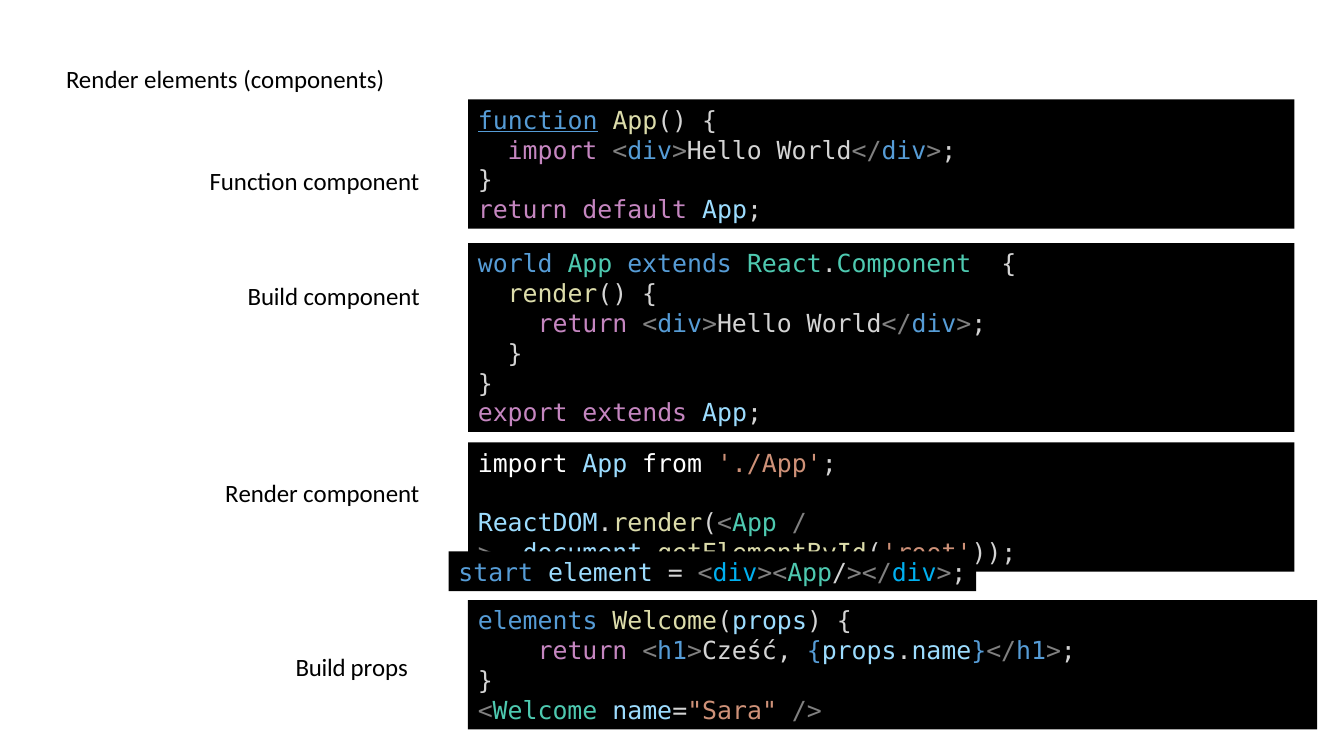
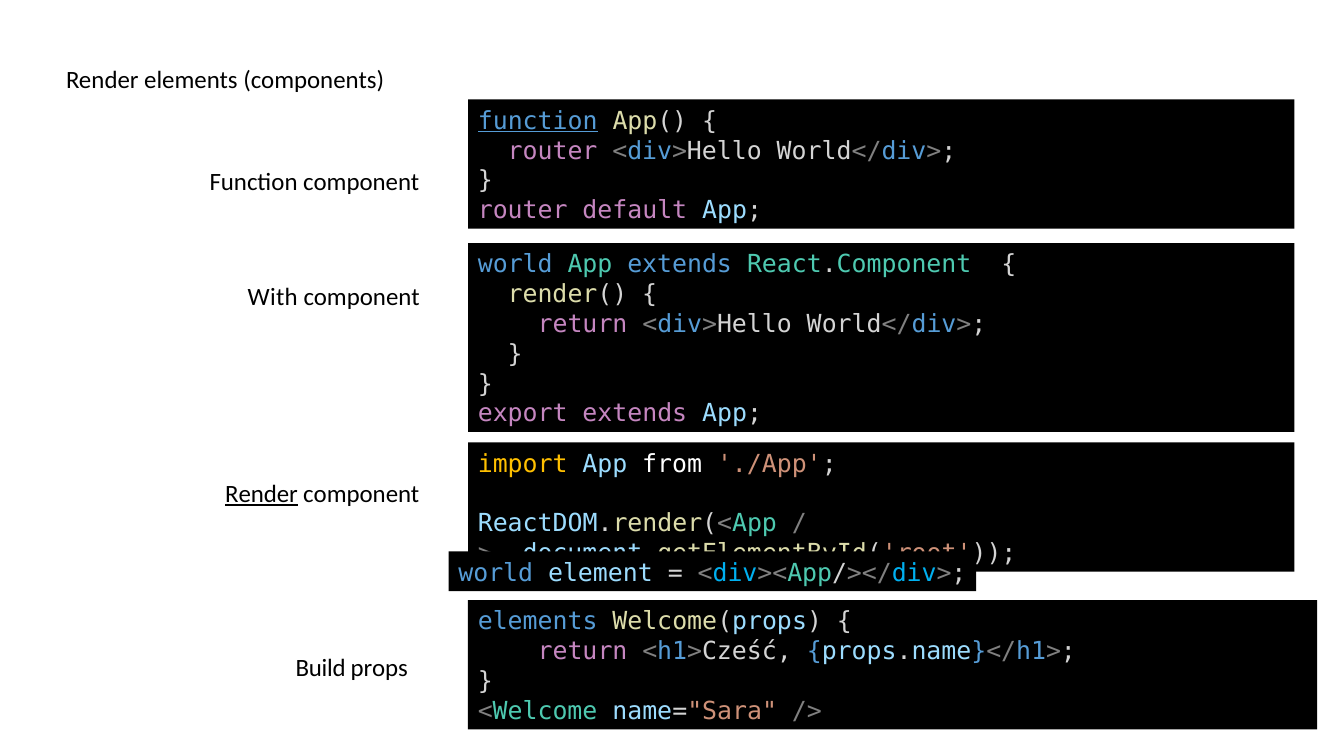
import at (553, 151): import -> router
return at (523, 211): return -> router
Build at (273, 298): Build -> With
import at (523, 464) colour: white -> yellow
Render at (261, 494) underline: none -> present
start at (496, 573): start -> world
